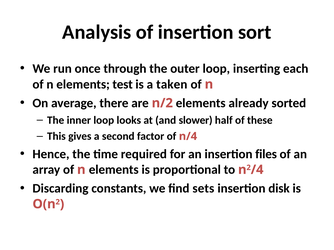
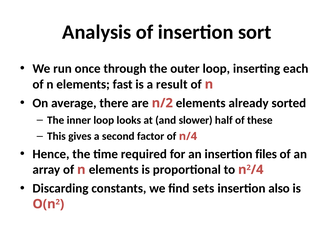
test: test -> fast
taken: taken -> result
disk: disk -> also
